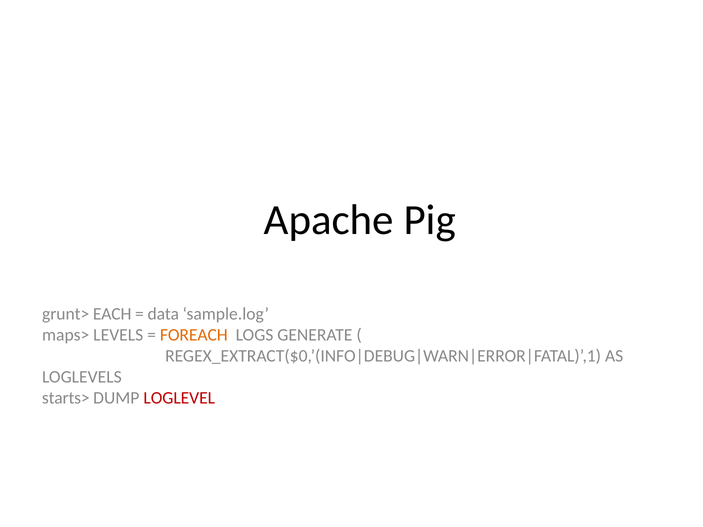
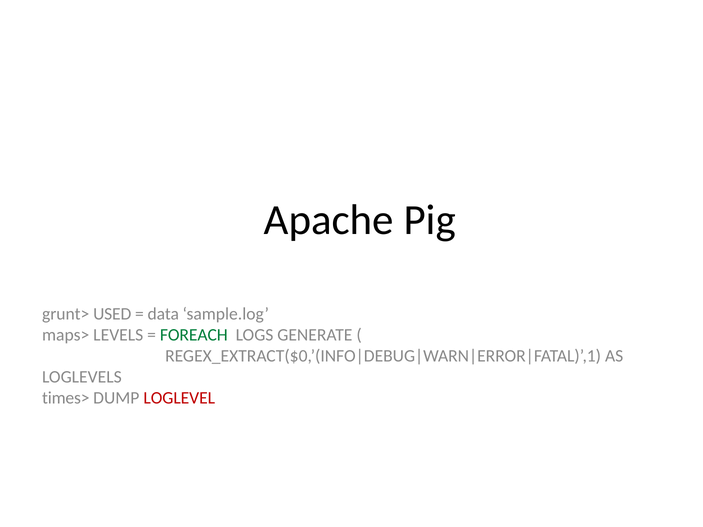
EACH: EACH -> USED
FOREACH colour: orange -> green
starts>: starts> -> times>
